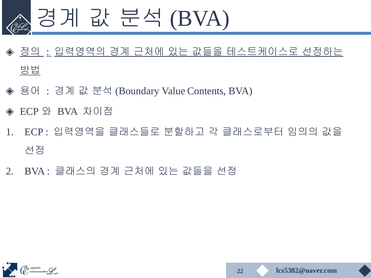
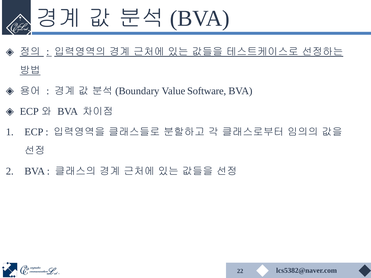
Contents: Contents -> Software
